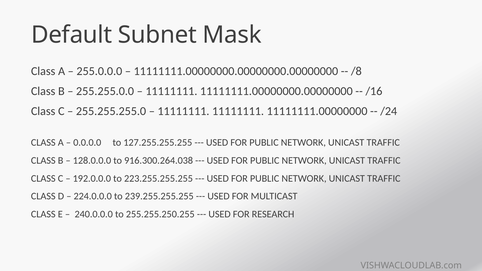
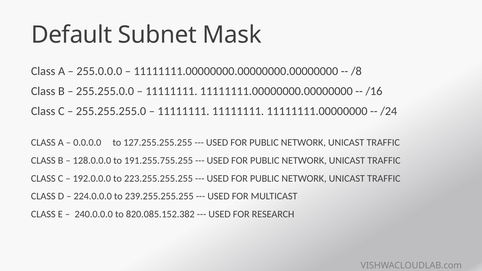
916.300.264.038: 916.300.264.038 -> 191.255.755.255
255.255.250.255: 255.255.250.255 -> 820.085.152.382
